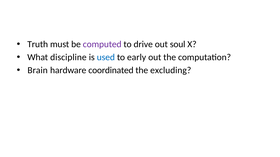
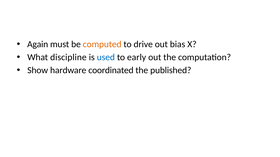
Truth: Truth -> Again
computed colour: purple -> orange
soul: soul -> bias
Brain: Brain -> Show
excluding: excluding -> published
